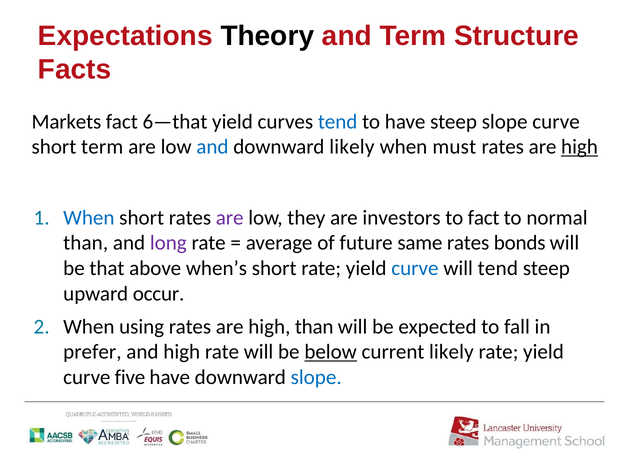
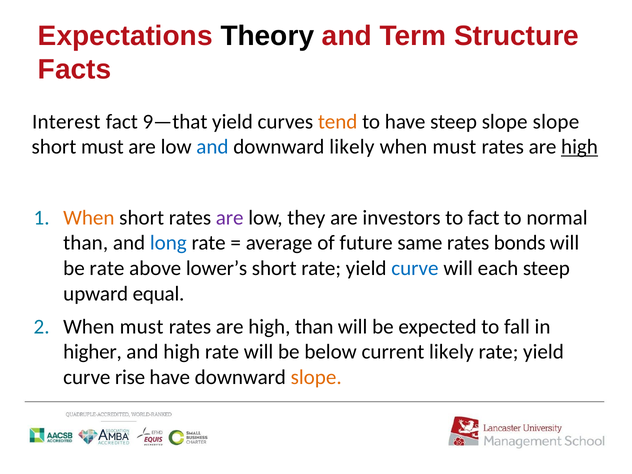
Markets: Markets -> Interest
6—that: 6—that -> 9—that
tend at (338, 122) colour: blue -> orange
slope curve: curve -> slope
short term: term -> must
When at (89, 218) colour: blue -> orange
long colour: purple -> blue
be that: that -> rate
when’s: when’s -> lower’s
will tend: tend -> each
occur: occur -> equal
using at (142, 327): using -> must
prefer: prefer -> higher
below underline: present -> none
five: five -> rise
slope at (316, 377) colour: blue -> orange
